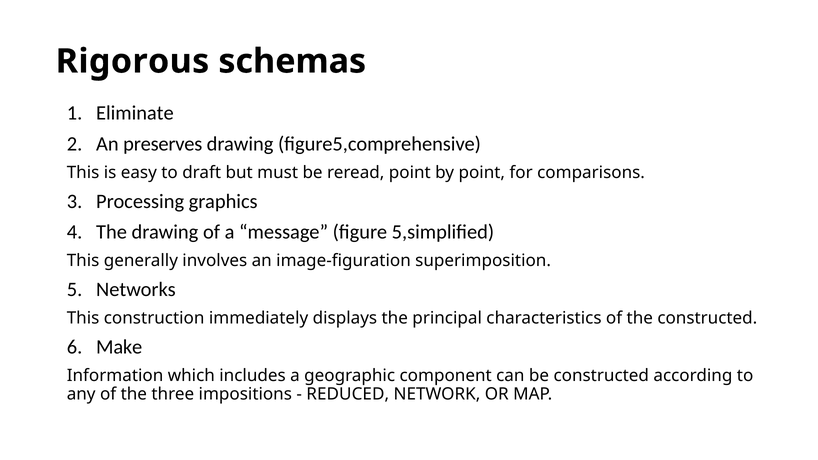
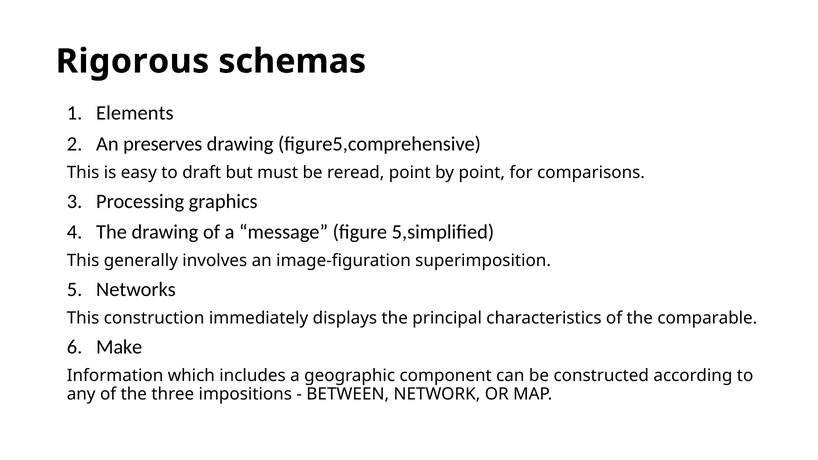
Eliminate: Eliminate -> Elements
the constructed: constructed -> comparable
REDUCED: REDUCED -> BETWEEN
